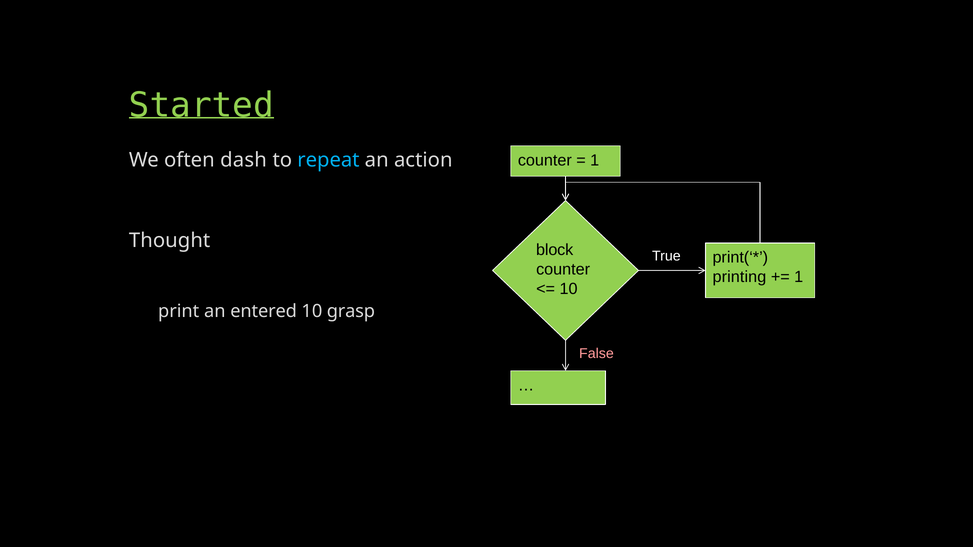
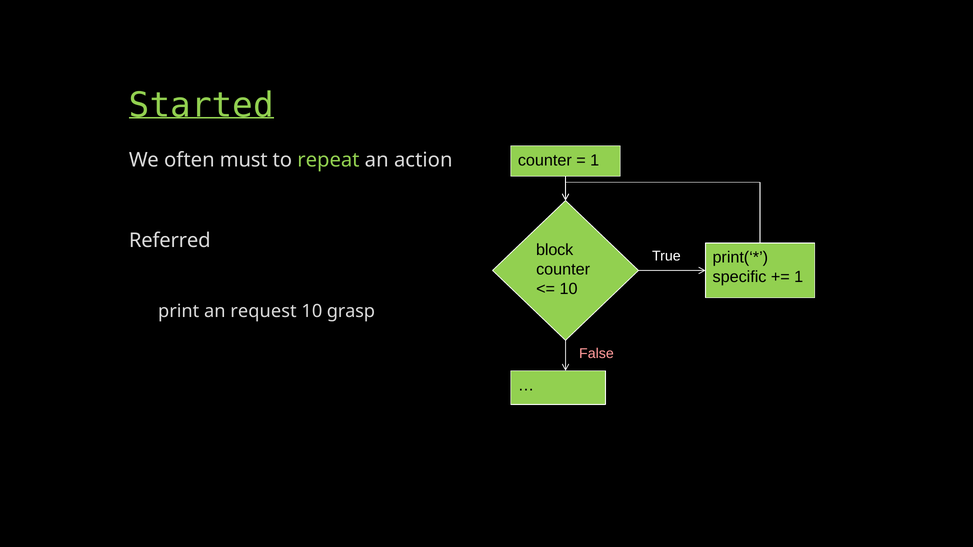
dash: dash -> must
repeat colour: light blue -> light green
Thought: Thought -> Referred
printing: printing -> specific
entered: entered -> request
